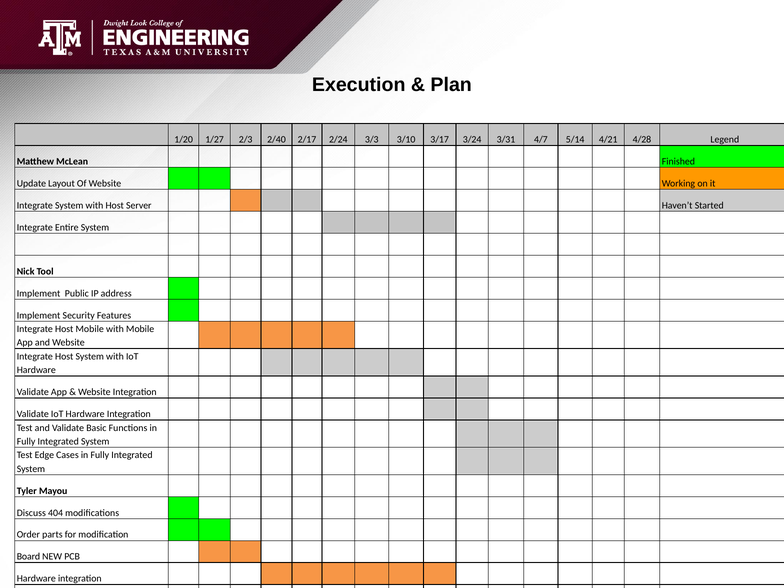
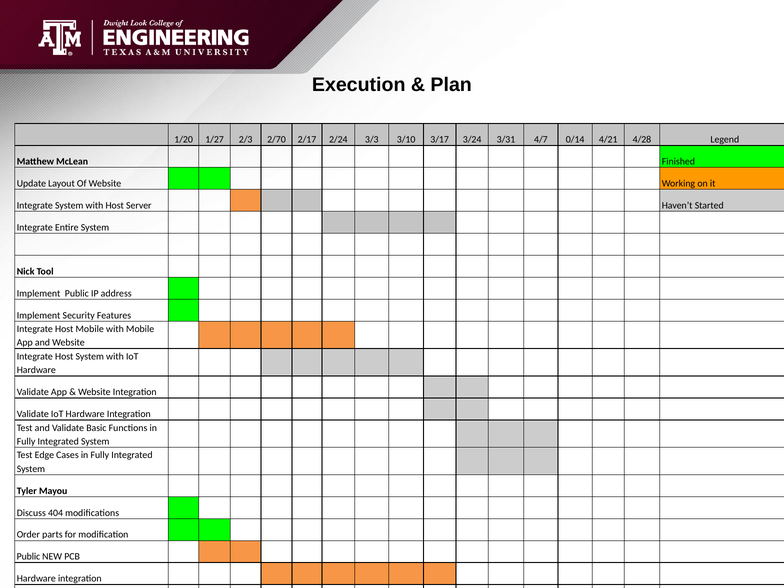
2/40: 2/40 -> 2/70
5/14: 5/14 -> 0/14
Board at (28, 557): Board -> Public
